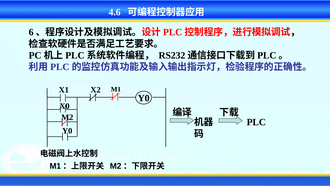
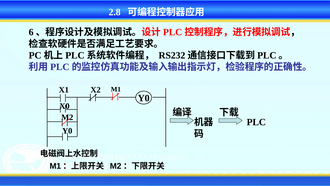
4.6: 4.6 -> 2.8
